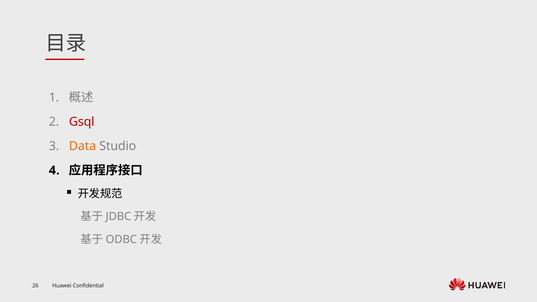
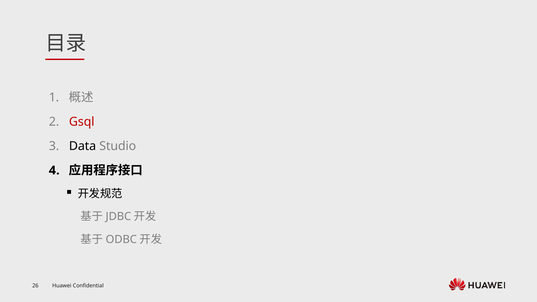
Data colour: orange -> black
